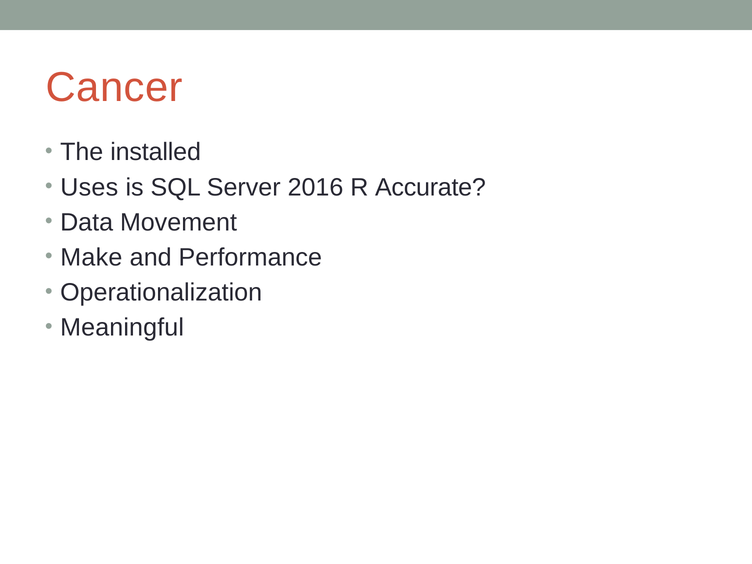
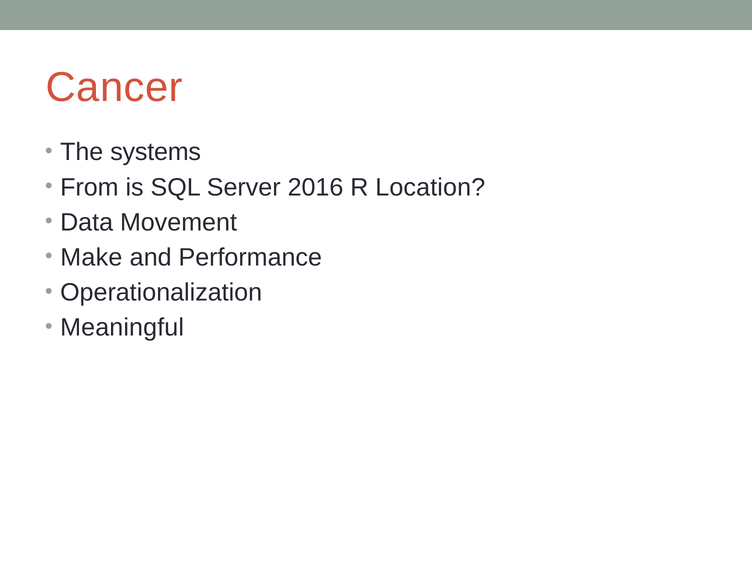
installed: installed -> systems
Uses: Uses -> From
Accurate: Accurate -> Location
